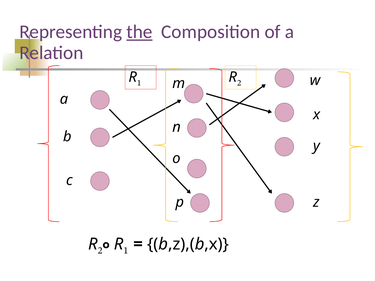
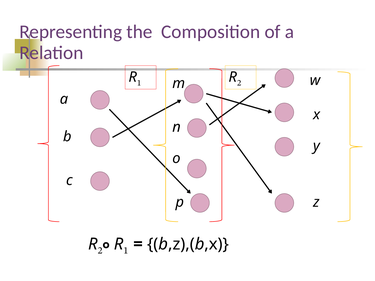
the underline: present -> none
